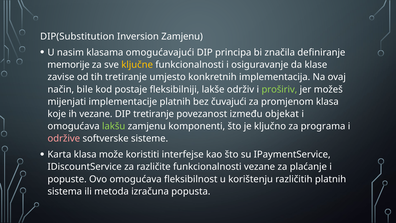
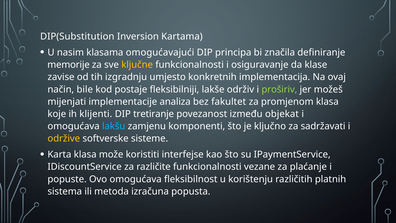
Inversion Zamjenu: Zamjenu -> Kartama
tih tretiranje: tretiranje -> izgradnju
implementacije platnih: platnih -> analiza
čuvajući: čuvajući -> fakultet
ih vezane: vezane -> klijenti
lakšu colour: light green -> light blue
programa: programa -> sadržavati
održive colour: pink -> yellow
